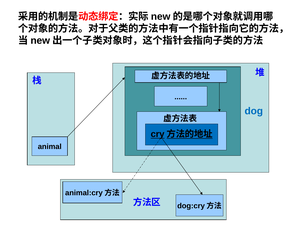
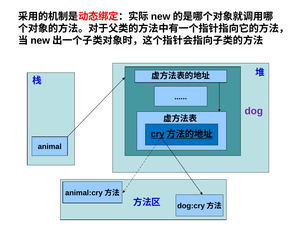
dog colour: blue -> purple
